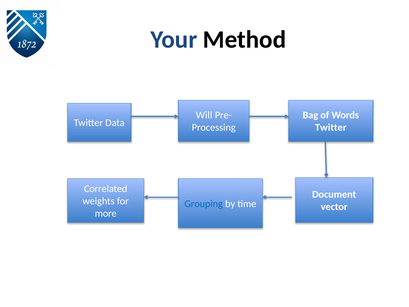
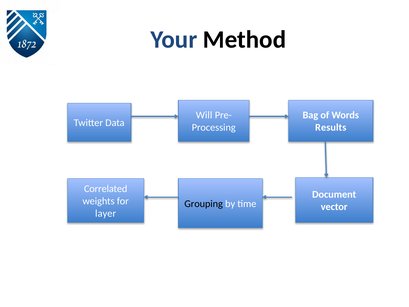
Twitter at (331, 127): Twitter -> Results
Grouping colour: blue -> black
more: more -> layer
